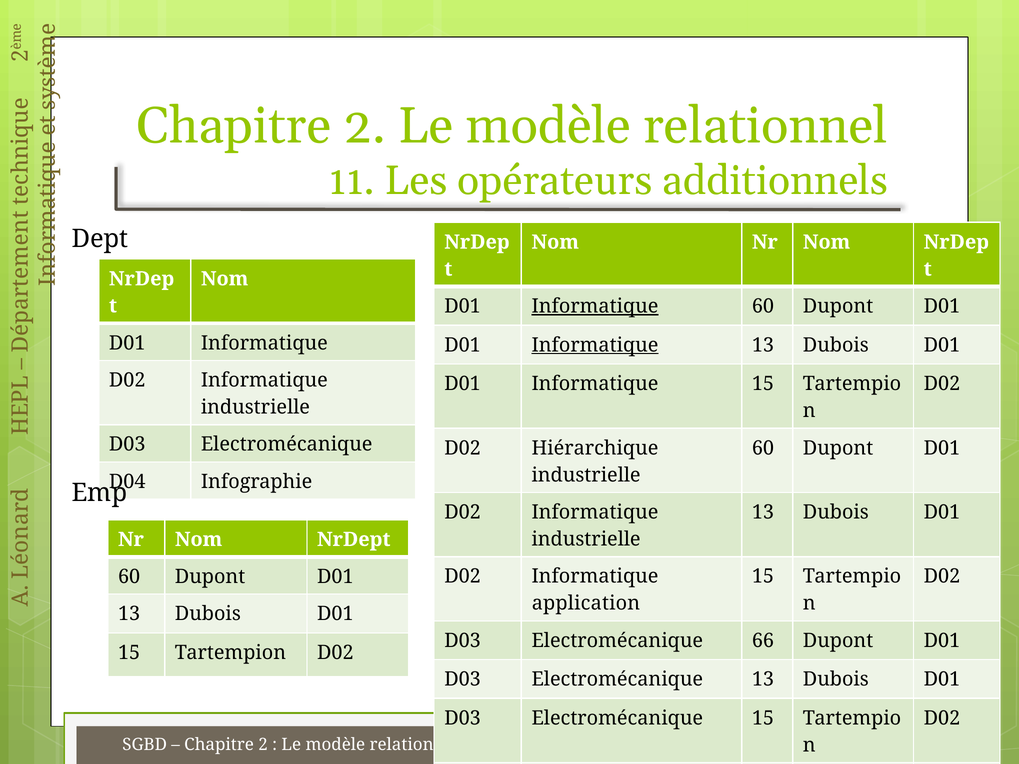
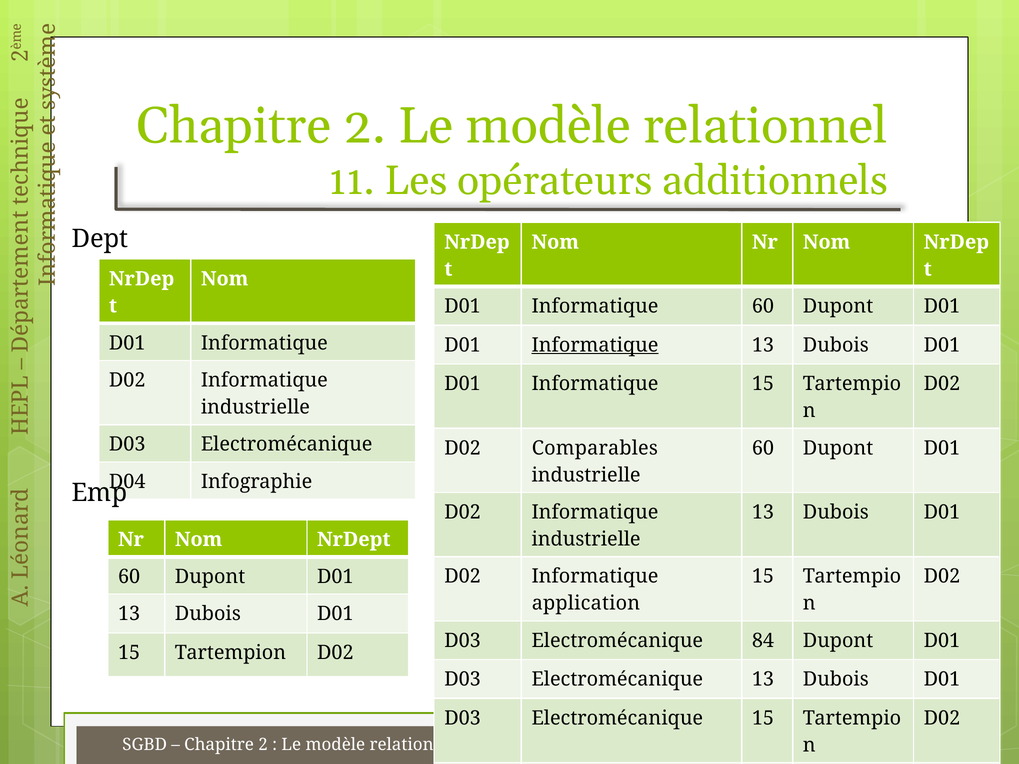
Informatique at (595, 306) underline: present -> none
Hiérarchique: Hiérarchique -> Comparables
66: 66 -> 84
